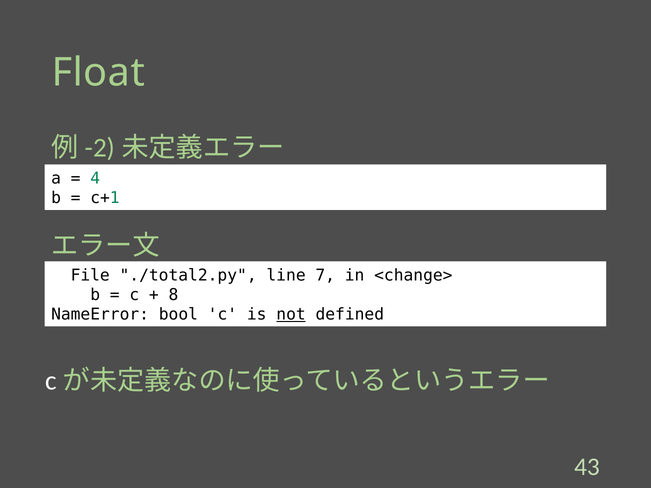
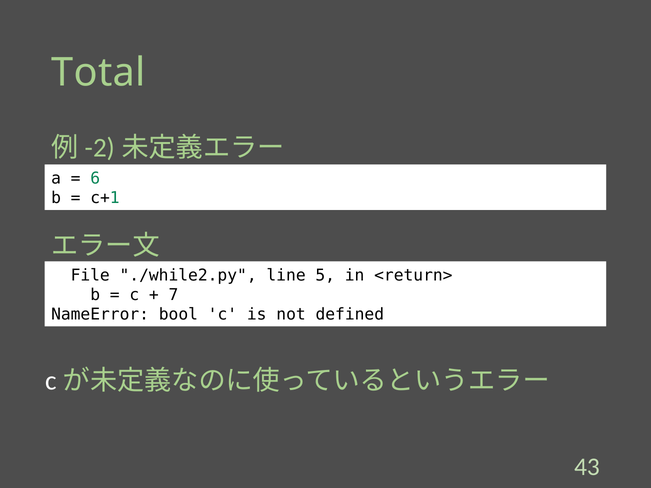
Float: Float -> Total
4: 4 -> 6
./total2.py: ./total2.py -> ./while2.py
7: 7 -> 5
<change>: <change> -> <return>
8: 8 -> 7
not underline: present -> none
